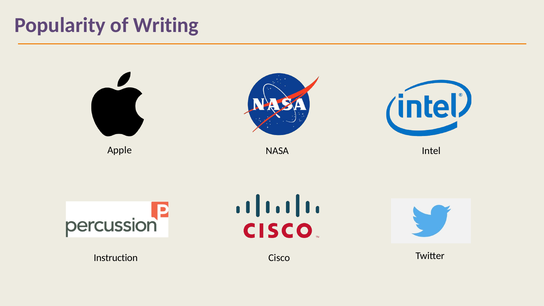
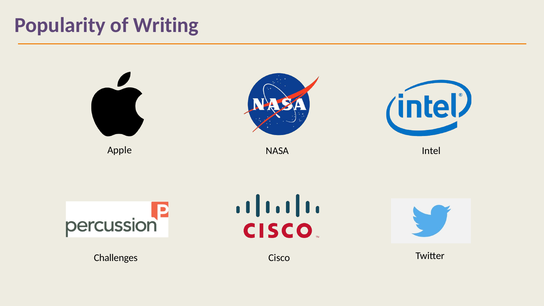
Instruction: Instruction -> Challenges
